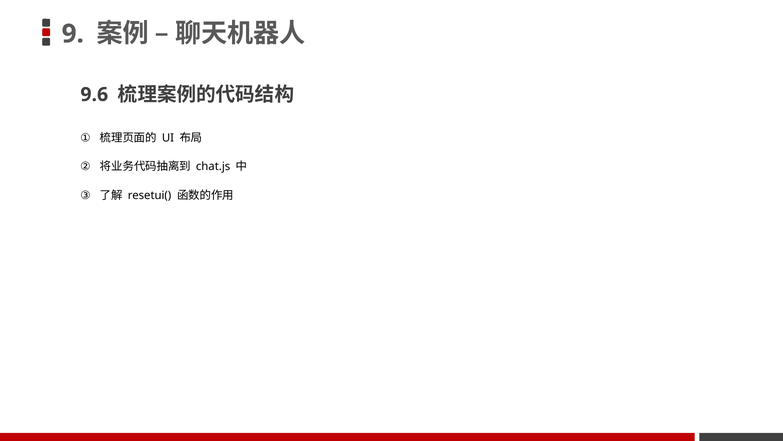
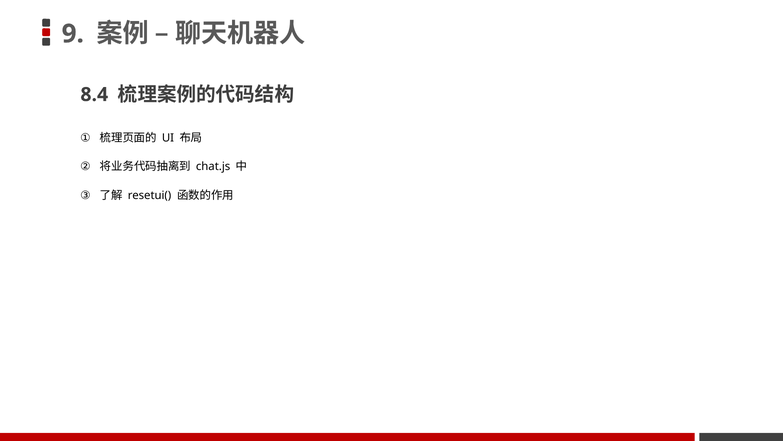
9.6: 9.6 -> 8.4
